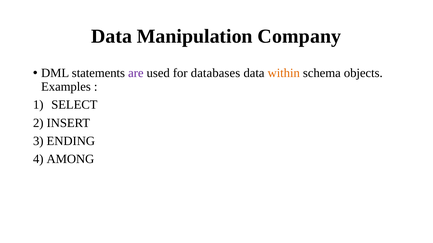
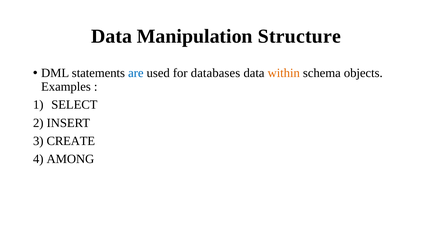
Company: Company -> Structure
are colour: purple -> blue
ENDING: ENDING -> CREATE
